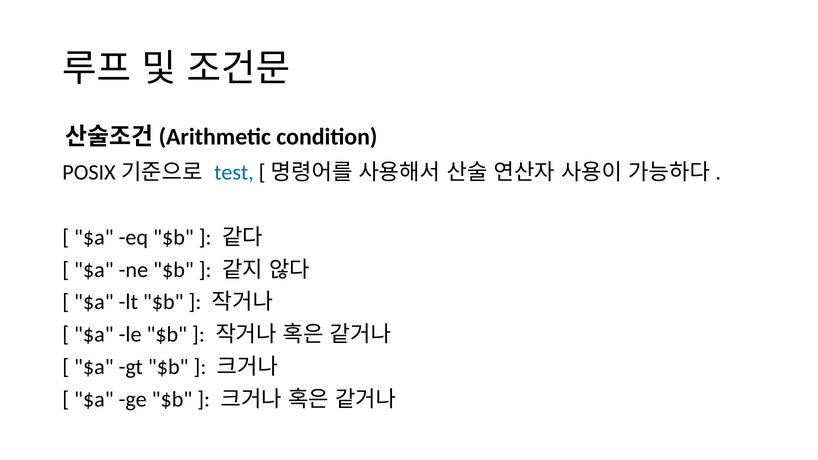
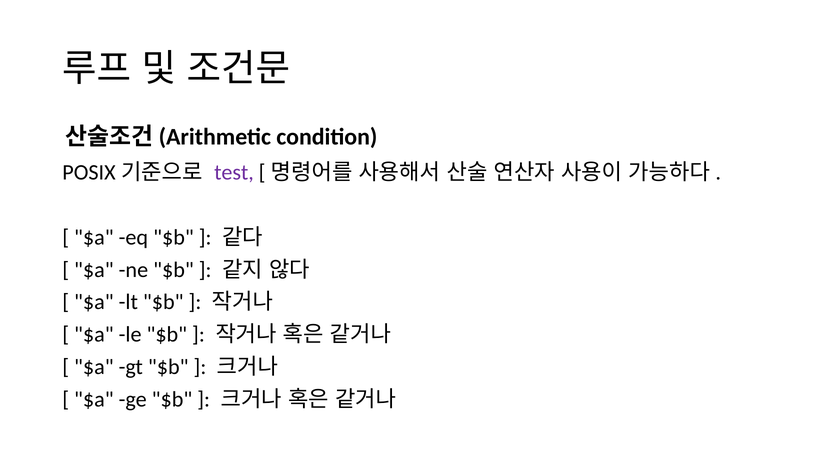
test colour: blue -> purple
